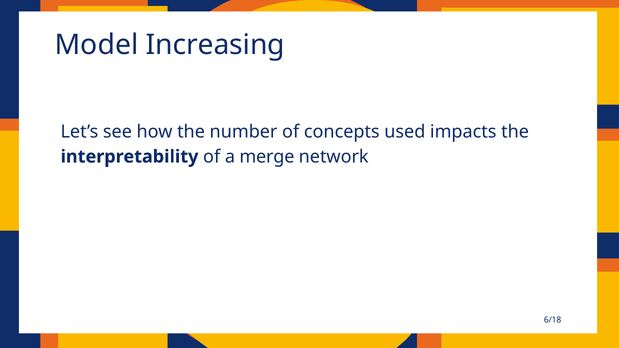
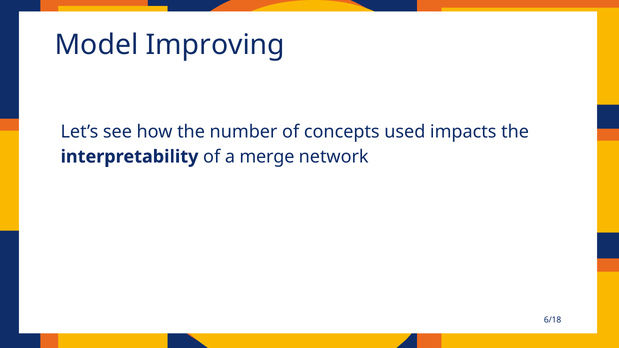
Increasing: Increasing -> Improving
